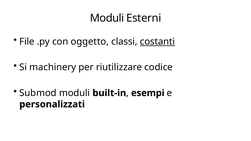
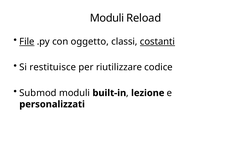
Esterni: Esterni -> Reload
File underline: none -> present
machinery: machinery -> restituisce
esempi: esempi -> lezione
